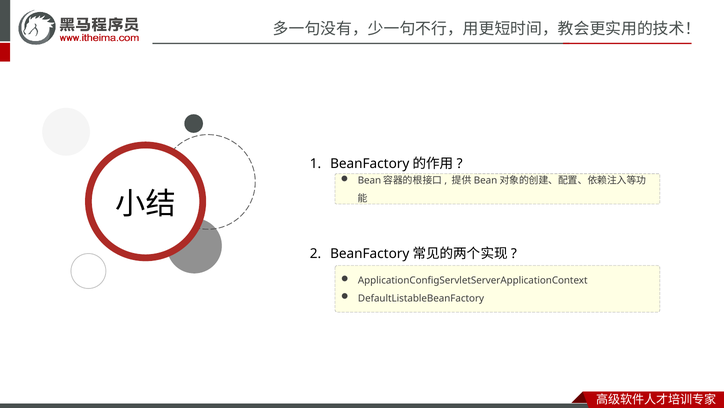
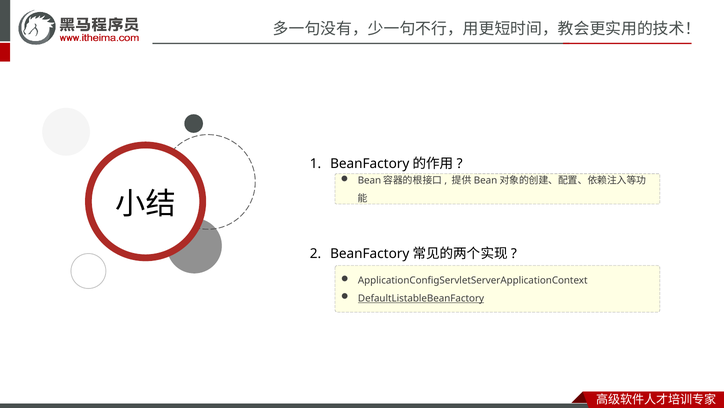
DefaultListableBeanFactory underline: none -> present
